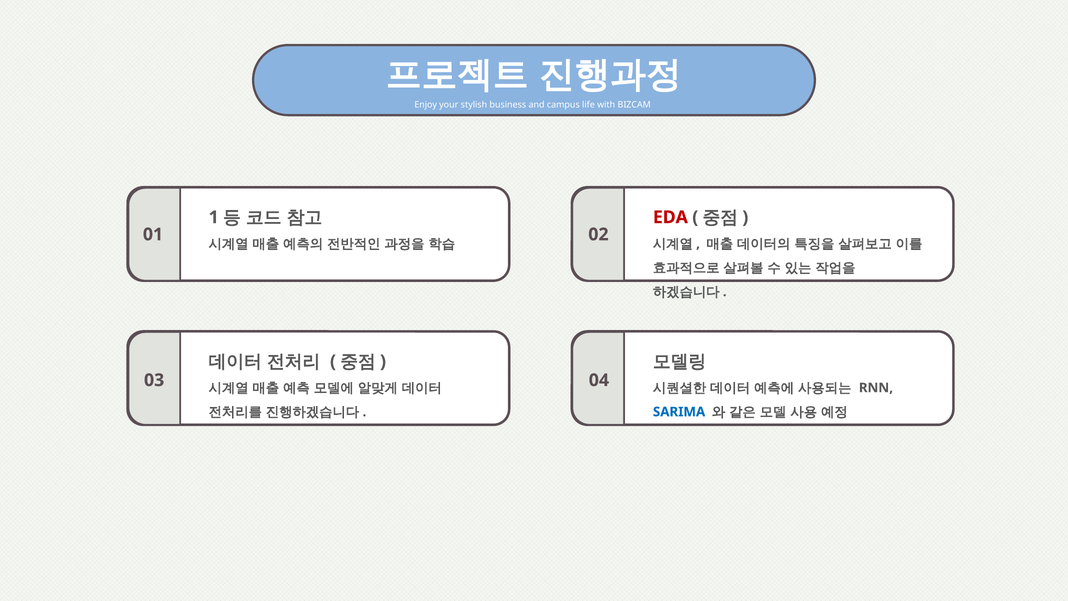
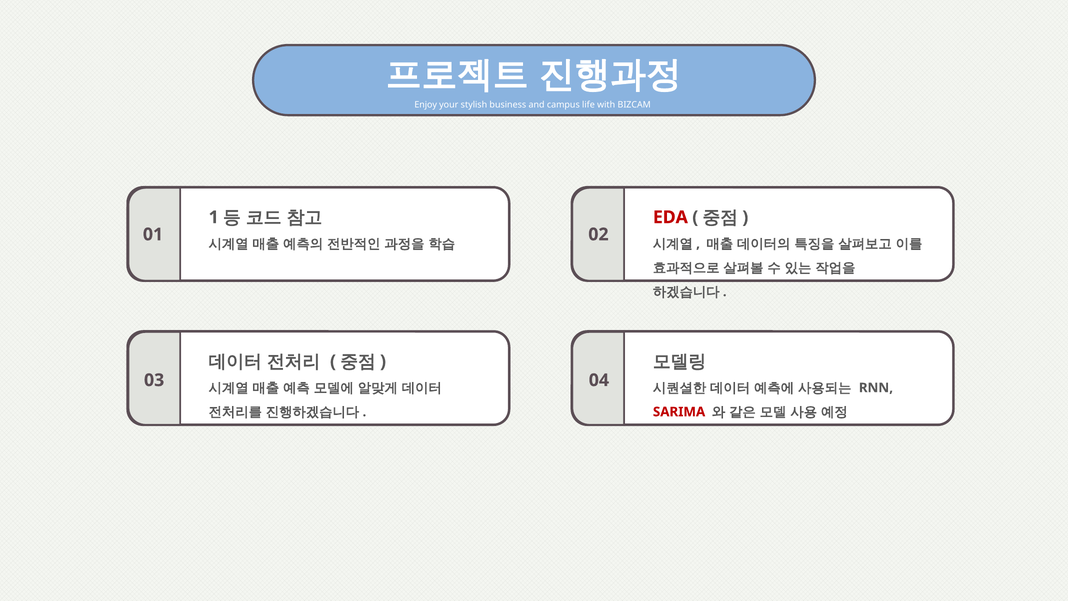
SARIMA colour: blue -> red
